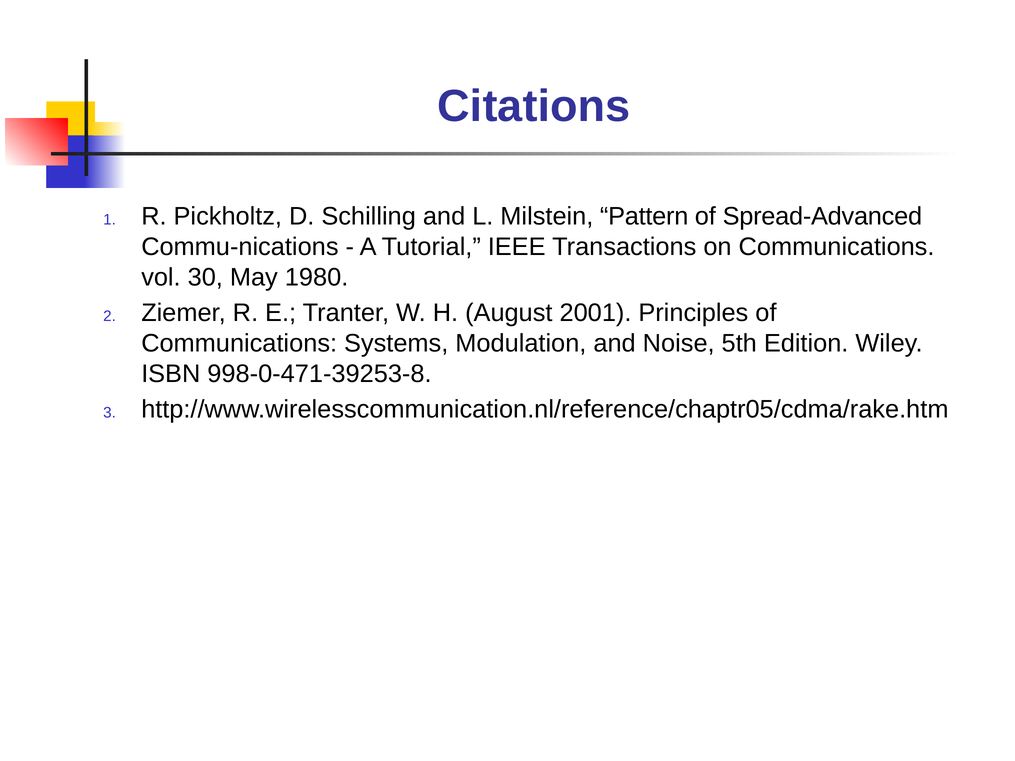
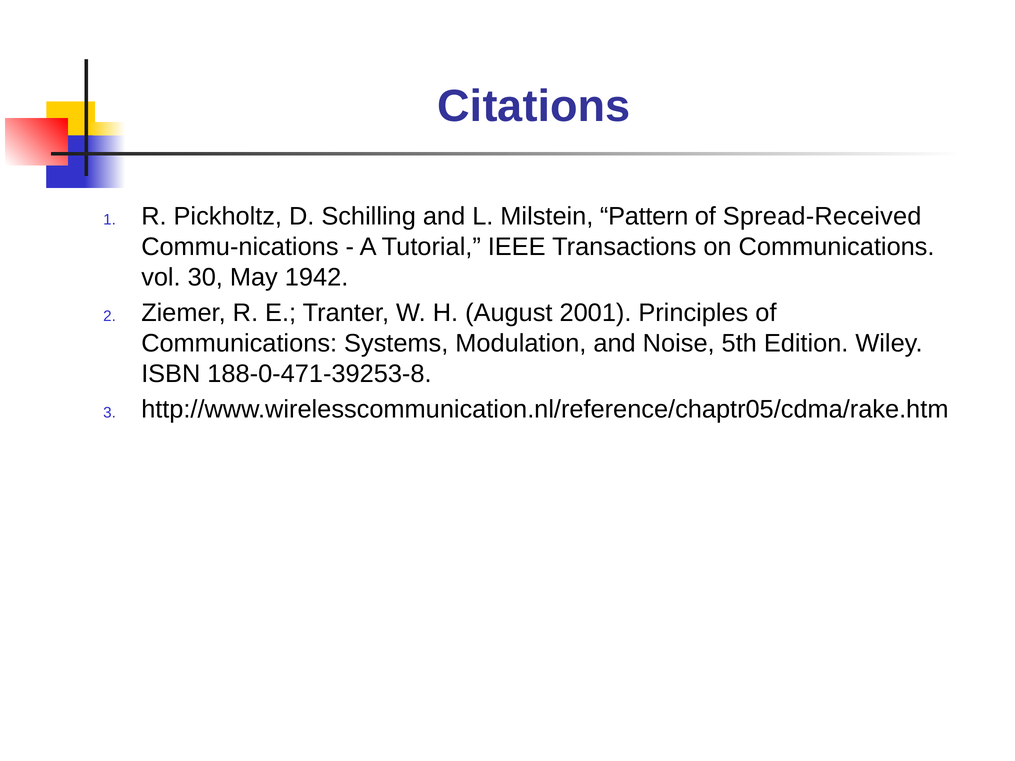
Spread-Advanced: Spread-Advanced -> Spread-Received
1980: 1980 -> 1942
998-0-471-39253-8: 998-0-471-39253-8 -> 188-0-471-39253-8
